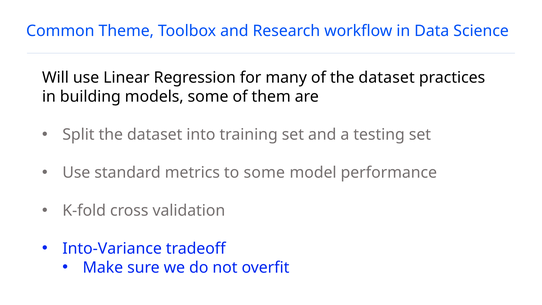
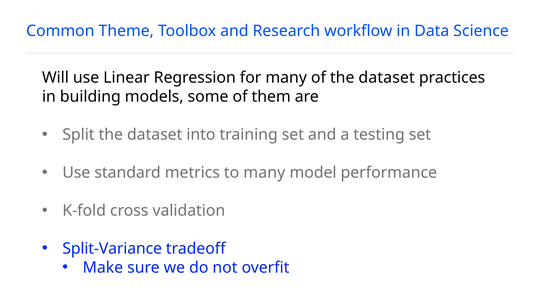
to some: some -> many
Into-Variance: Into-Variance -> Split-Variance
